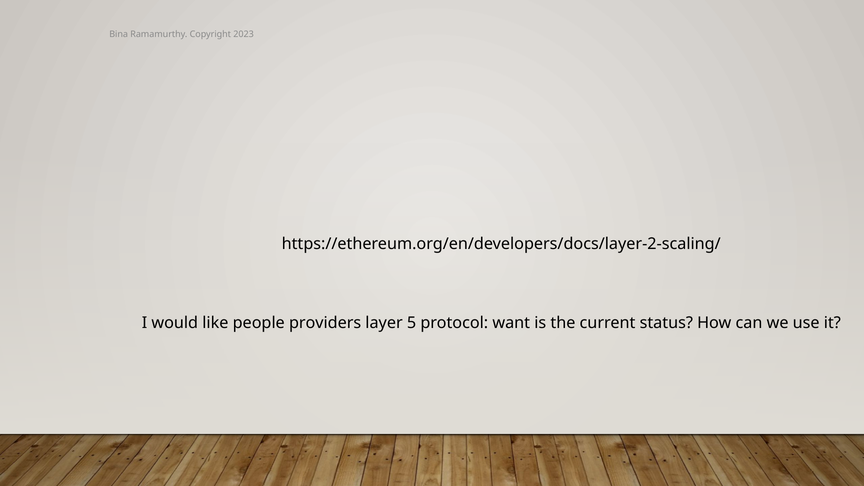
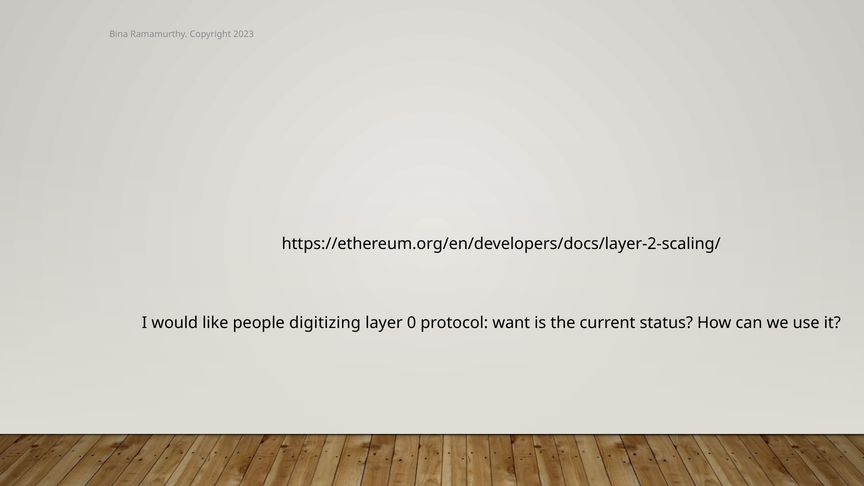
providers: providers -> digitizing
5: 5 -> 0
